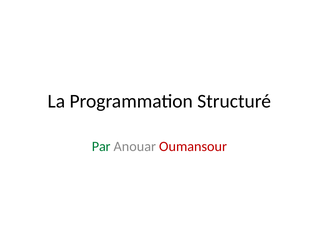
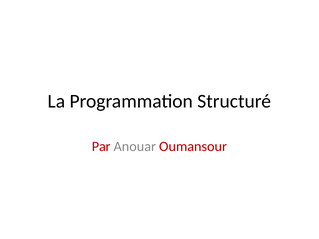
Par colour: green -> red
